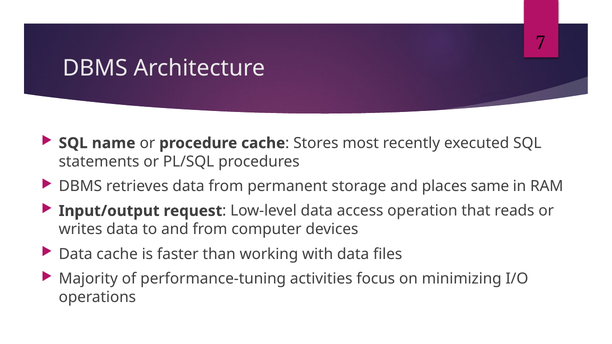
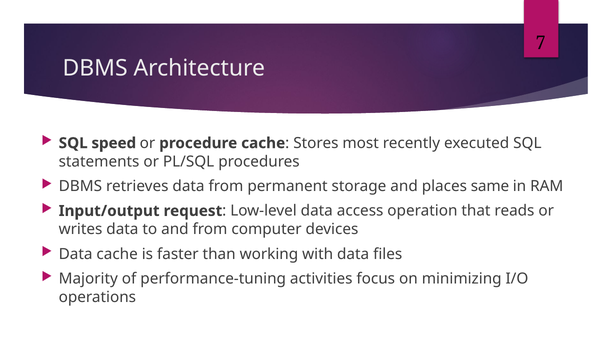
name: name -> speed
